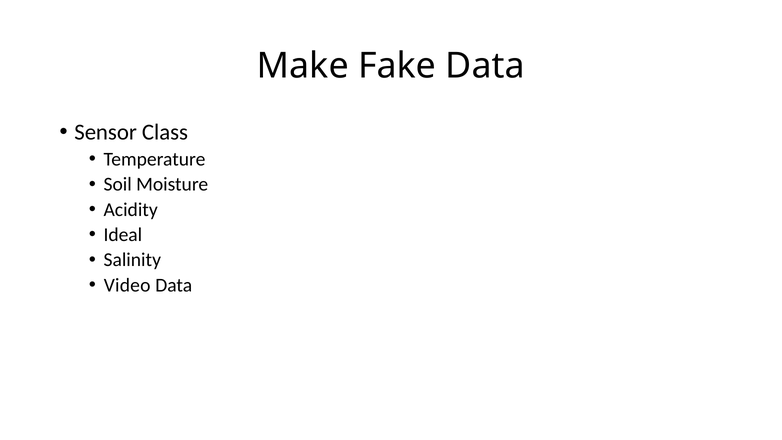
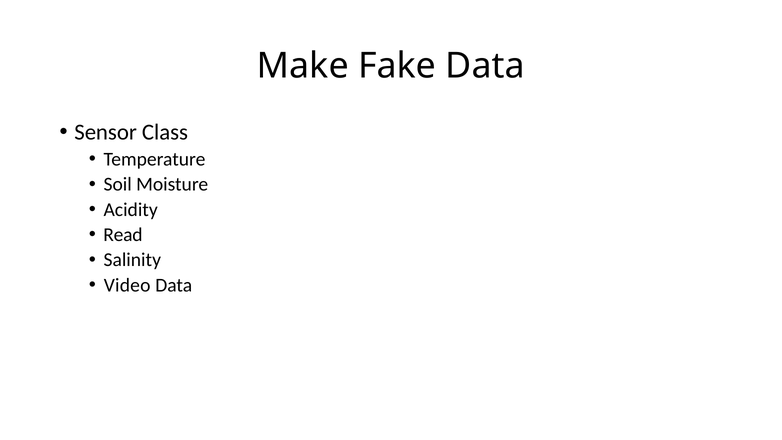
Ideal: Ideal -> Read
